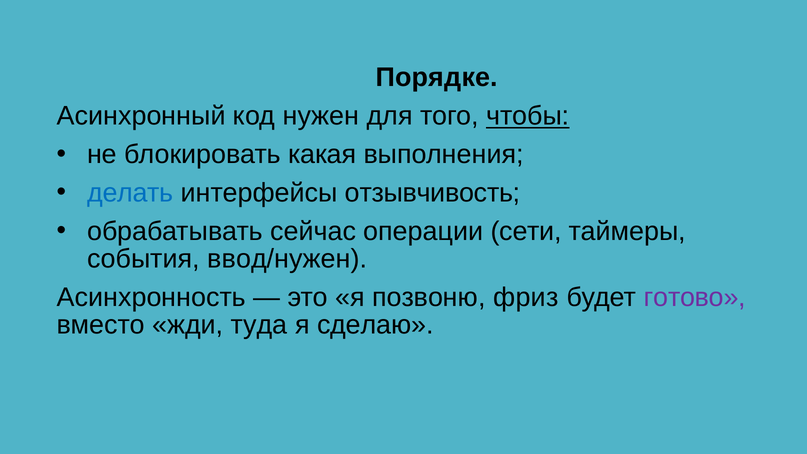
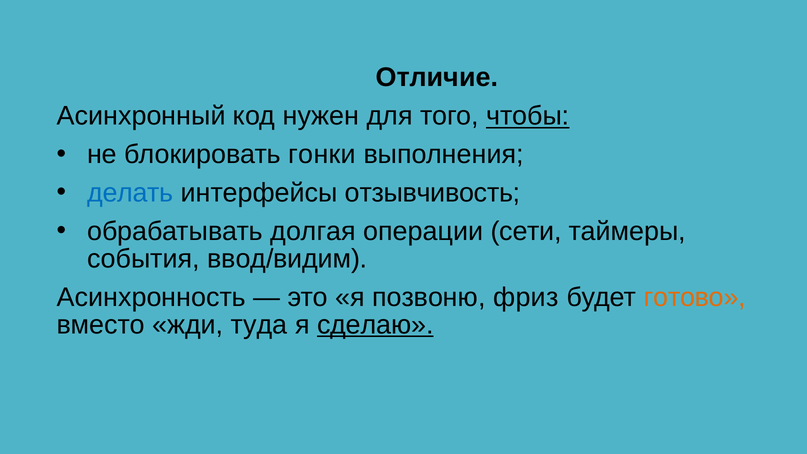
Порядке: Порядке -> Отличие
какая: какая -> гонки
сейчас: сейчас -> долгая
ввод/нужен: ввод/нужен -> ввод/видим
готово colour: purple -> orange
сделаю underline: none -> present
